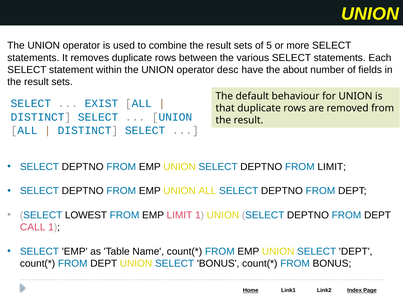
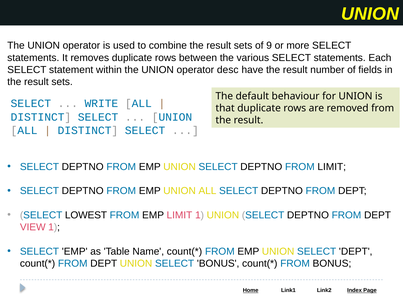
5: 5 -> 9
have the about: about -> result
EXIST: EXIST -> WRITE
CALL: CALL -> VIEW
